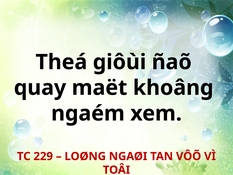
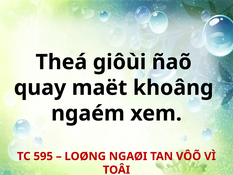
229: 229 -> 595
